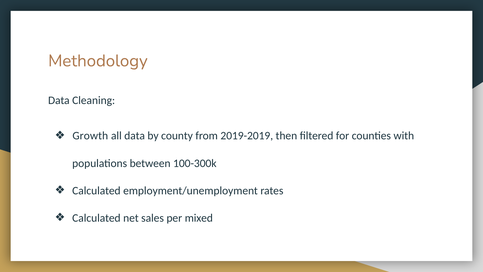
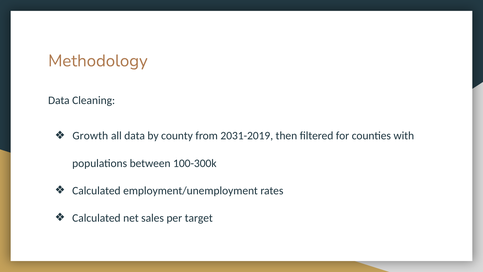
2019-2019: 2019-2019 -> 2031-2019
mixed: mixed -> target
